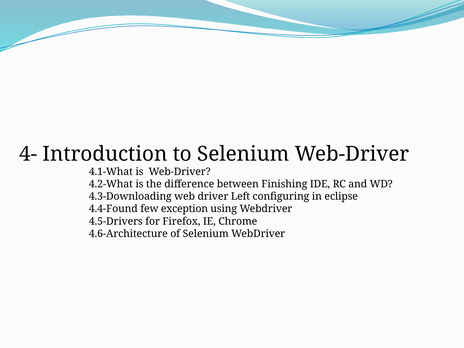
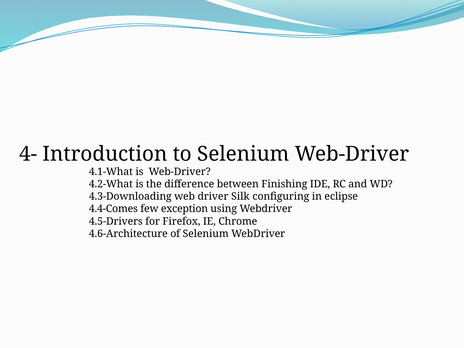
Left: Left -> Silk
4.4-Found: 4.4-Found -> 4.4-Comes
